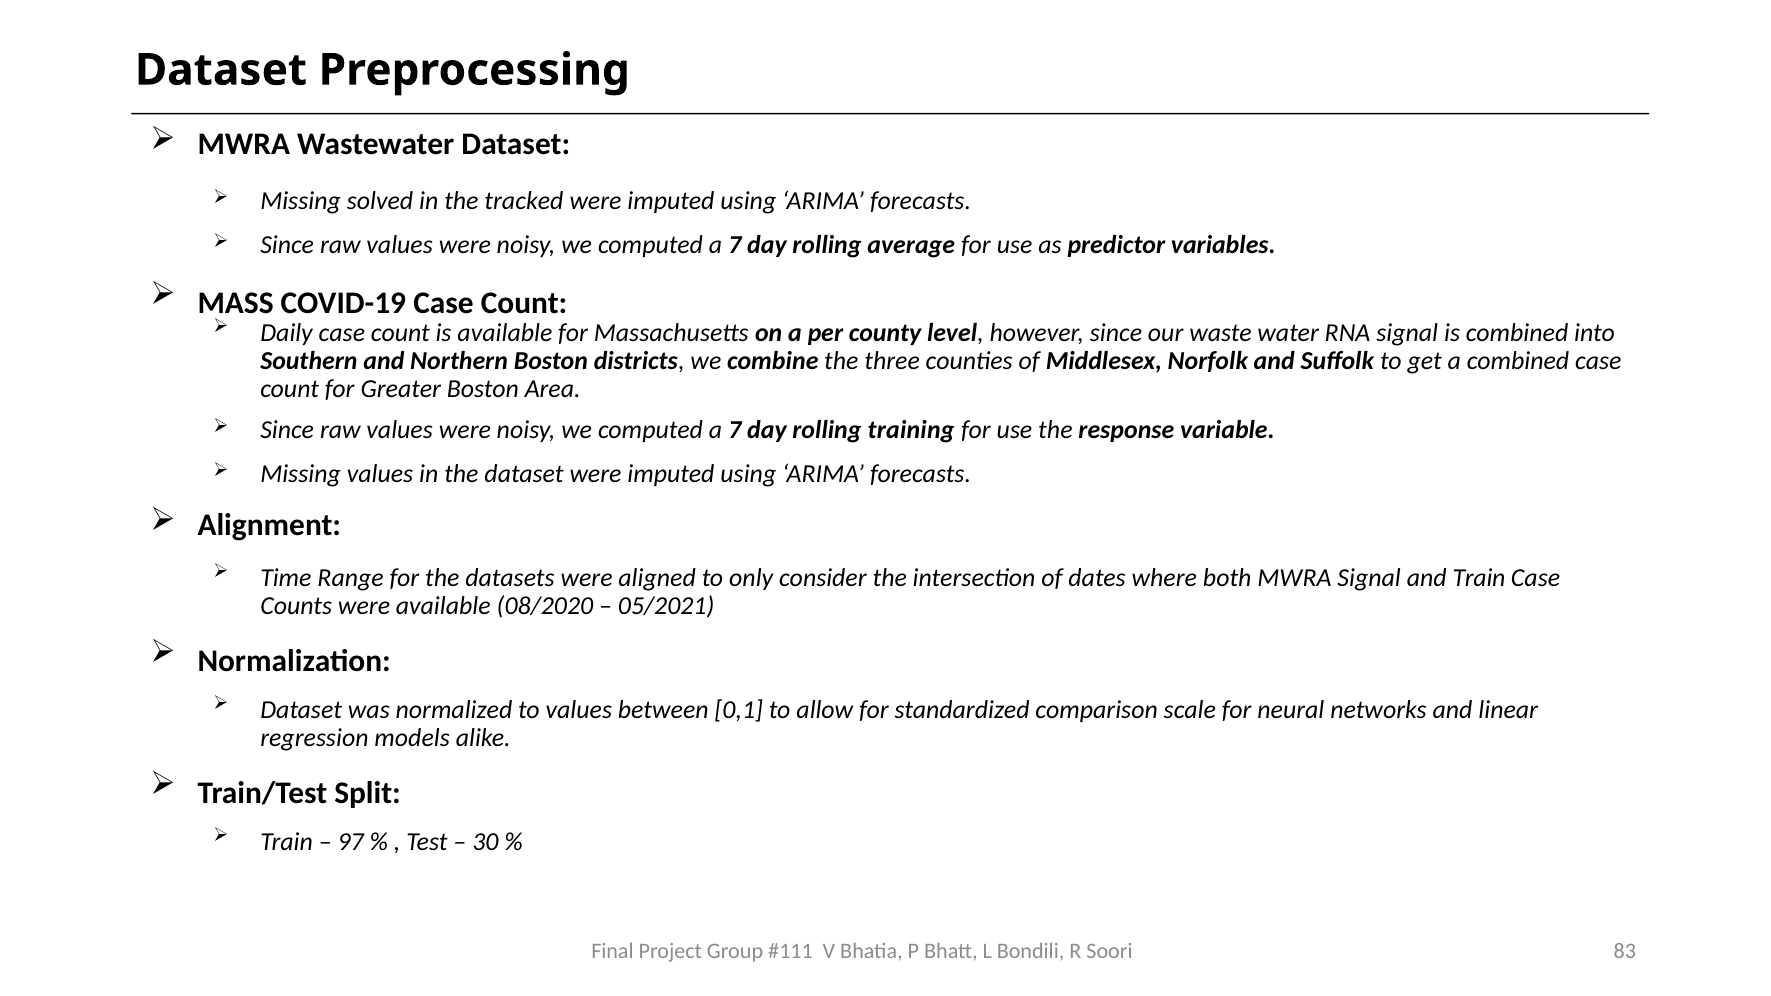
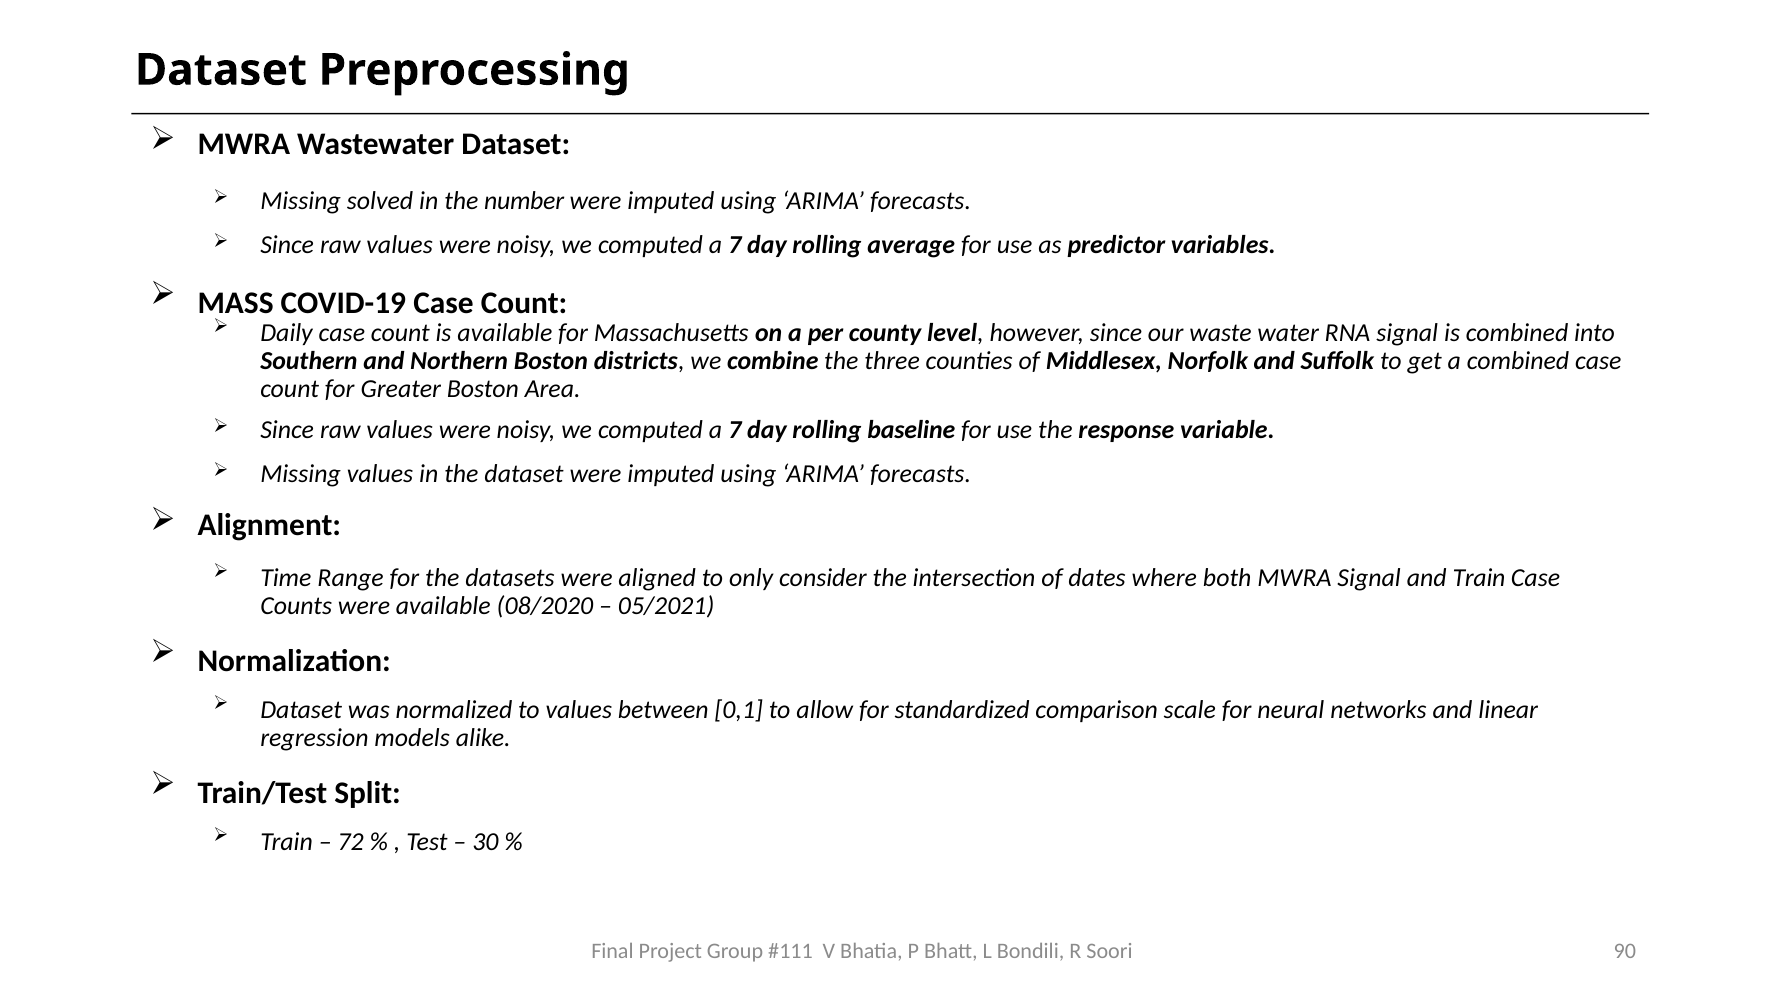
tracked: tracked -> number
training: training -> baseline
97: 97 -> 72
83: 83 -> 90
